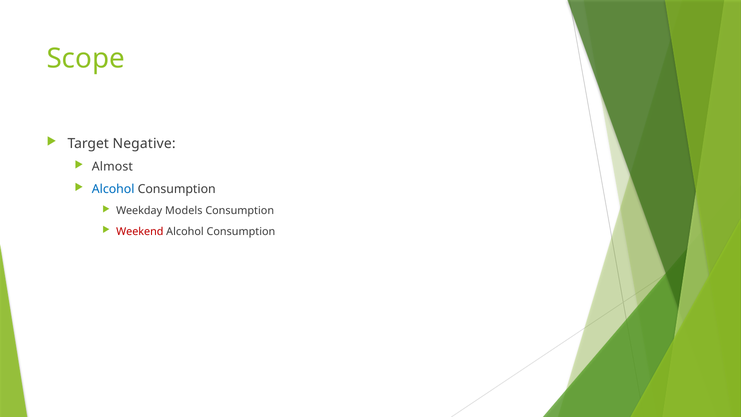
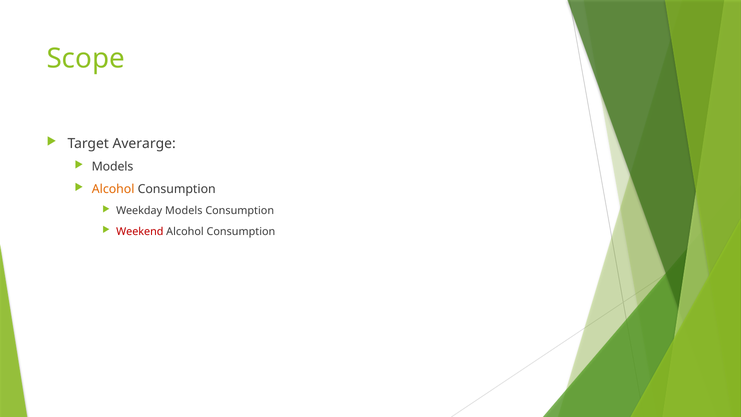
Negative: Negative -> Averarge
Almost at (112, 167): Almost -> Models
Alcohol at (113, 189) colour: blue -> orange
